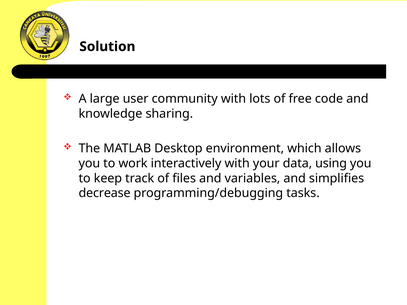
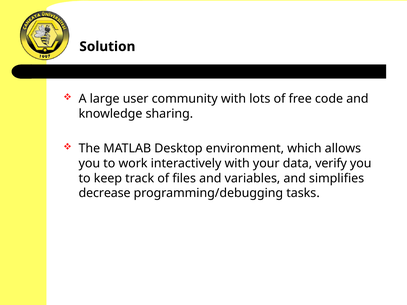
using: using -> verify
